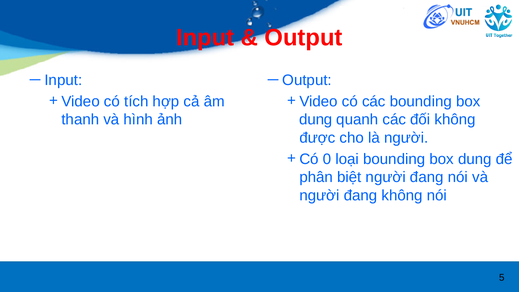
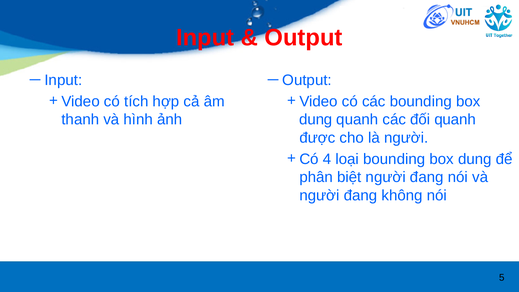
đối không: không -> quanh
0: 0 -> 4
